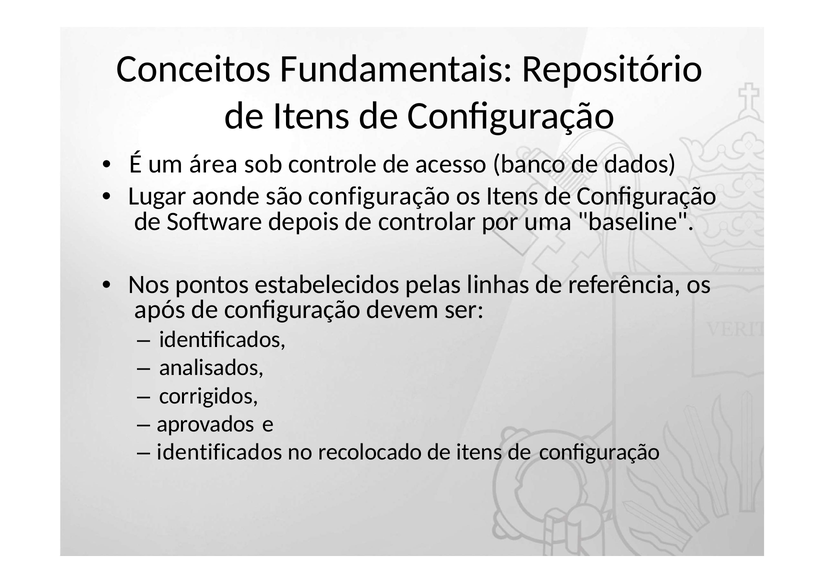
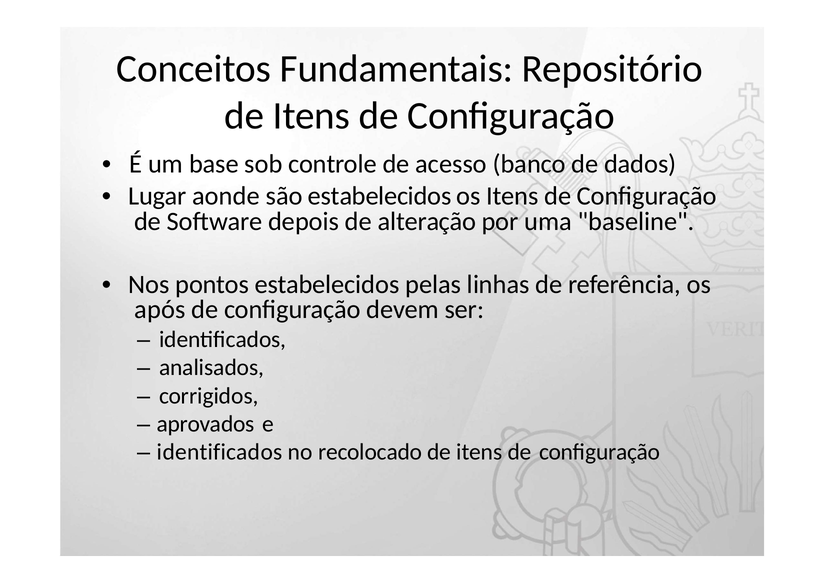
área: área -> base
são configuração: configuração -> estabelecidos
controlar: controlar -> alteração
